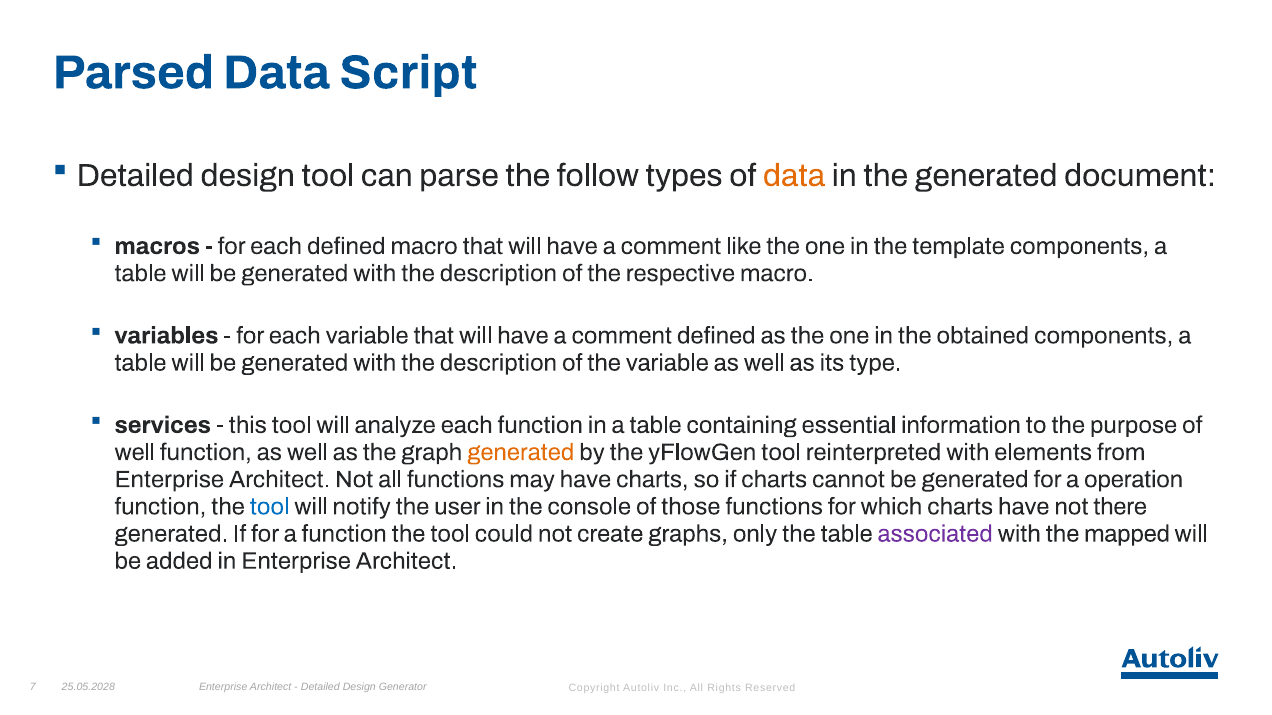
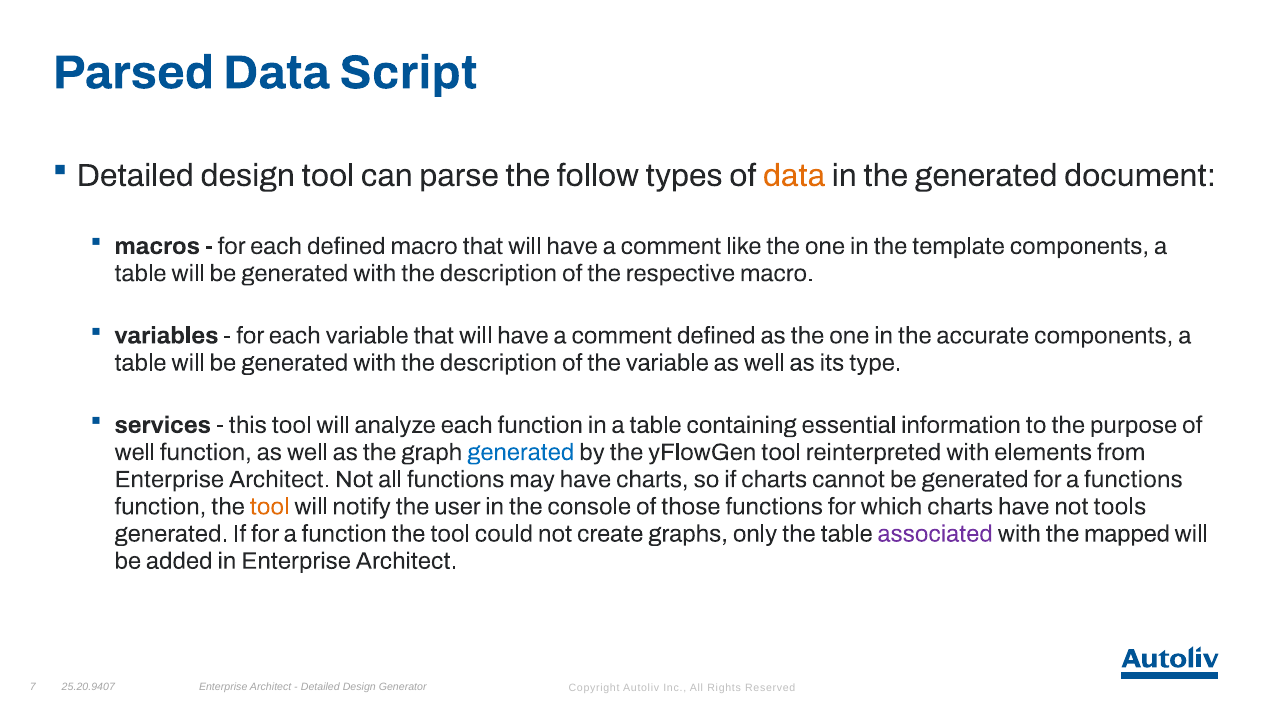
obtained: obtained -> accurate
generated at (521, 452) colour: orange -> blue
a operation: operation -> functions
tool at (270, 507) colour: blue -> orange
there: there -> tools
25.05.2028: 25.05.2028 -> 25.20.9407
